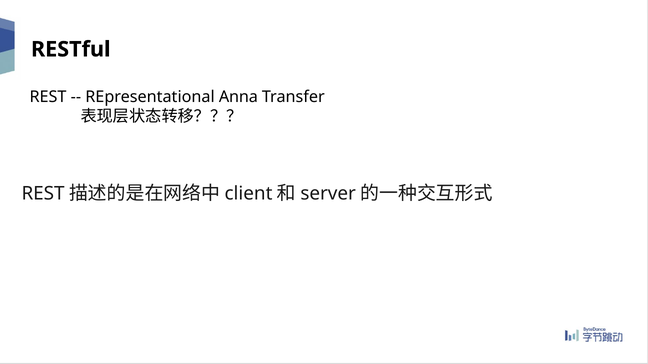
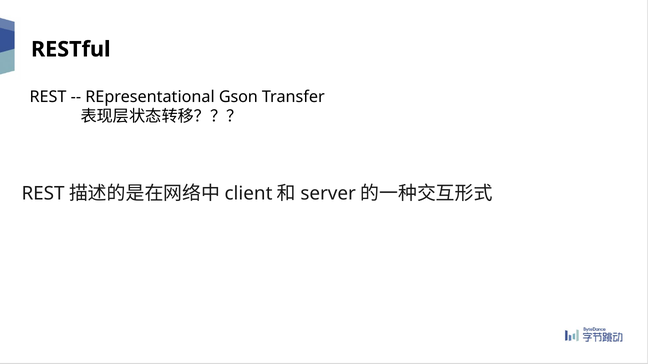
Anna: Anna -> Gson
